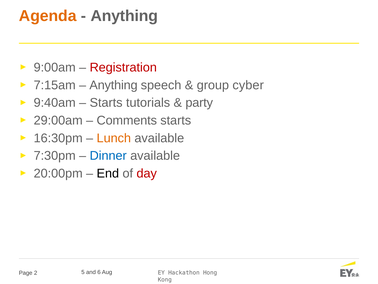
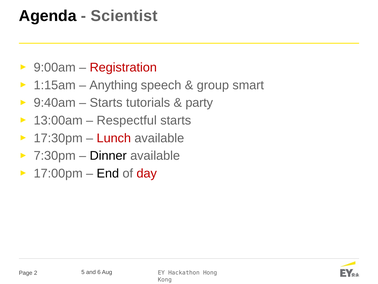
Agenda colour: orange -> black
Anything at (124, 16): Anything -> Scientist
7:15am: 7:15am -> 1:15am
cyber: cyber -> smart
29:00am: 29:00am -> 13:00am
Comments: Comments -> Respectful
16:30pm: 16:30pm -> 17:30pm
Lunch colour: orange -> red
Dinner colour: blue -> black
20:00pm: 20:00pm -> 17:00pm
